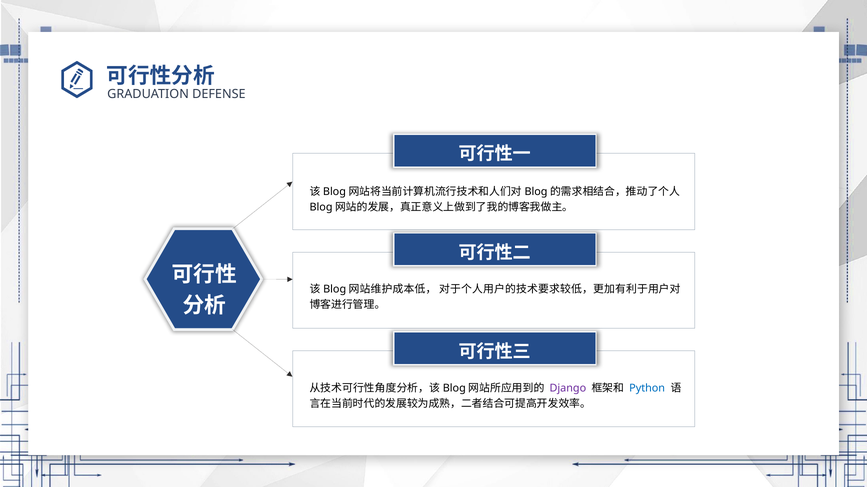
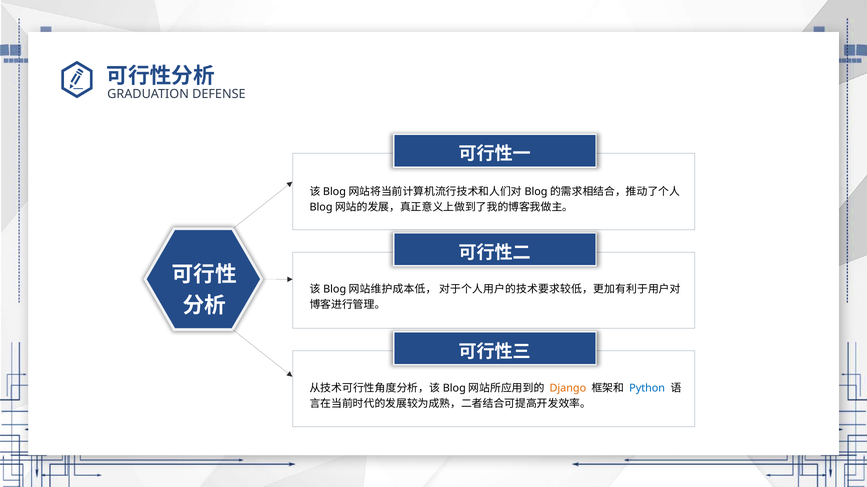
Django colour: purple -> orange
